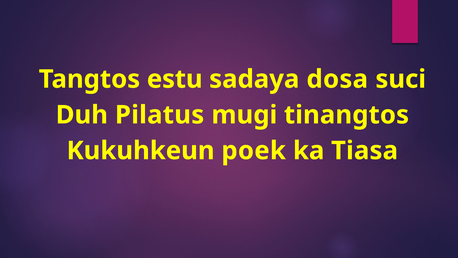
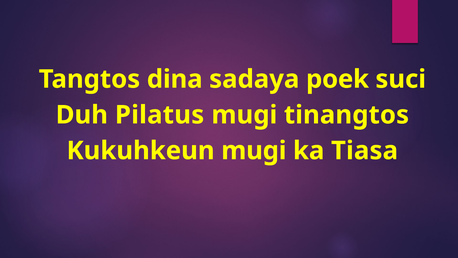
estu: estu -> dina
dosa: dosa -> poek
Kukuhkeun poek: poek -> mugi
